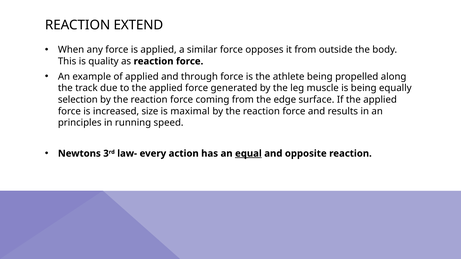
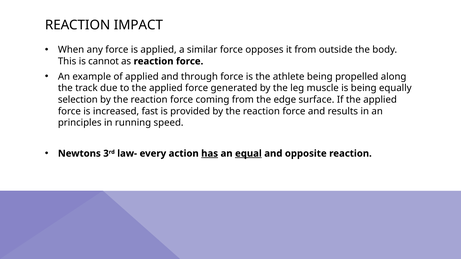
EXTEND: EXTEND -> IMPACT
quality: quality -> cannot
size: size -> fast
maximal: maximal -> provided
has underline: none -> present
